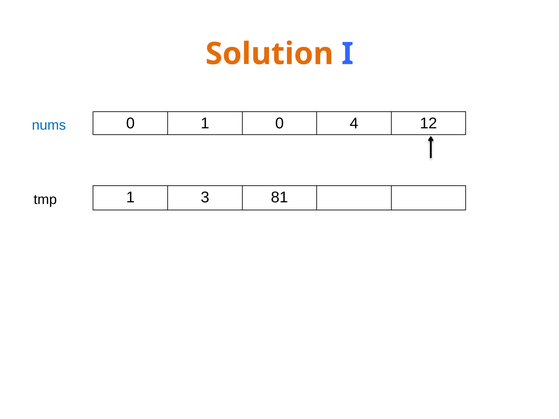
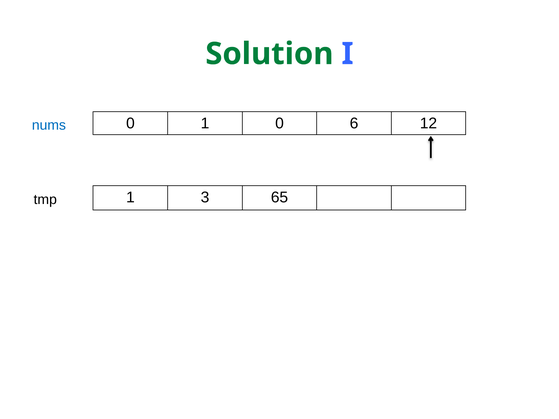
Solution colour: orange -> green
4: 4 -> 6
81: 81 -> 65
